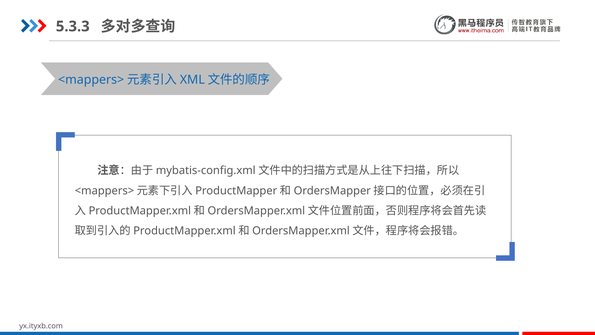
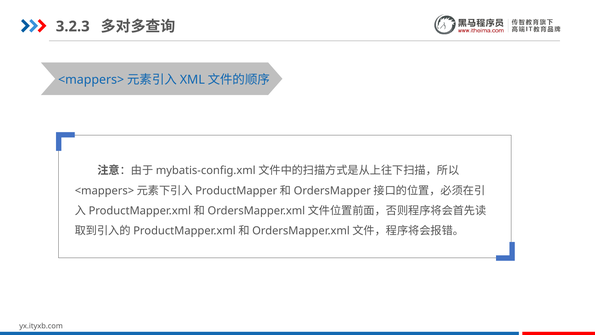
5.3.3: 5.3.3 -> 3.2.3
